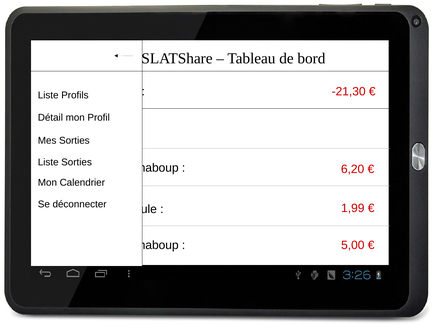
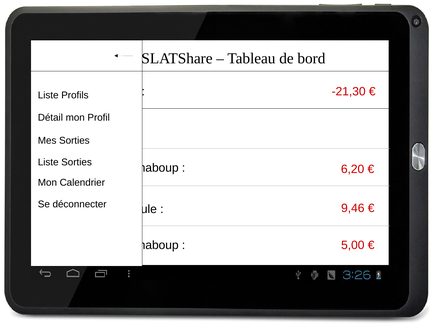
1,99: 1,99 -> 9,46
